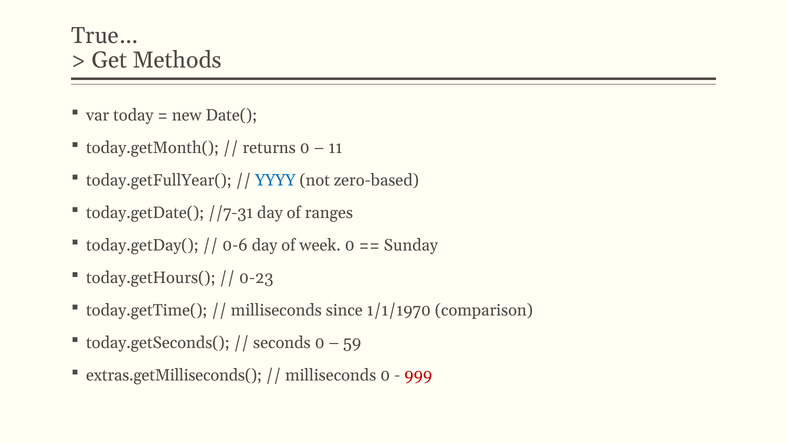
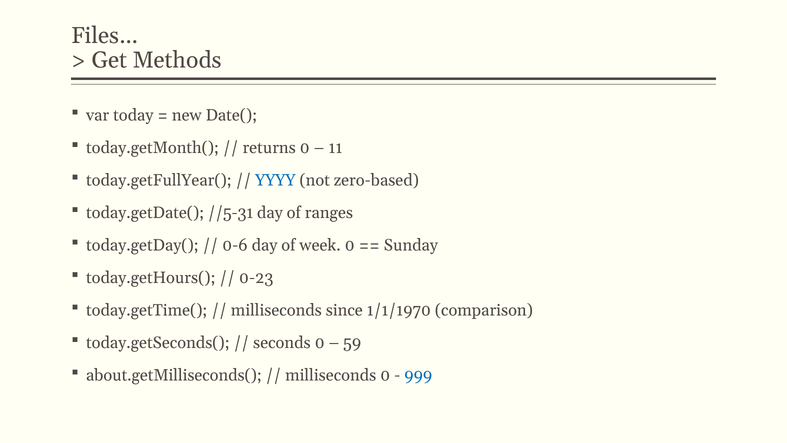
True…: True… -> Files…
//7-31: //7-31 -> //5-31
extras.getMilliseconds(: extras.getMilliseconds( -> about.getMilliseconds(
999 colour: red -> blue
